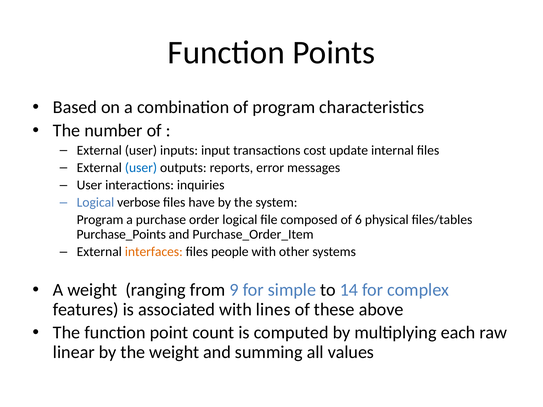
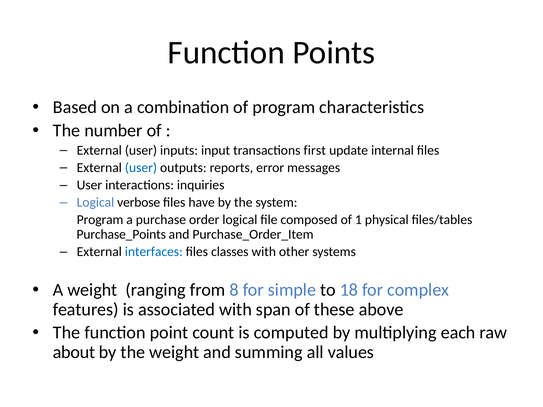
cost: cost -> first
6: 6 -> 1
interfaces colour: orange -> blue
people: people -> classes
9: 9 -> 8
14: 14 -> 18
lines: lines -> span
linear: linear -> about
